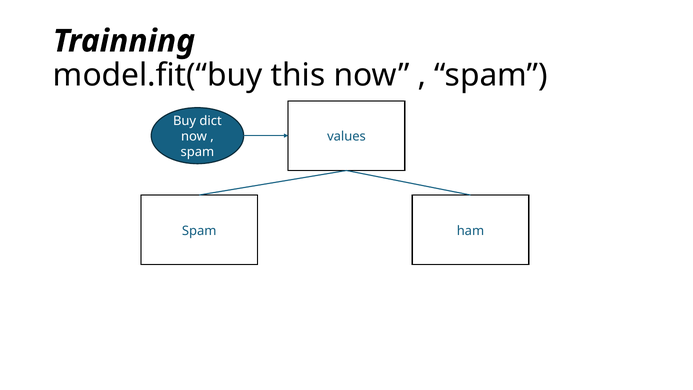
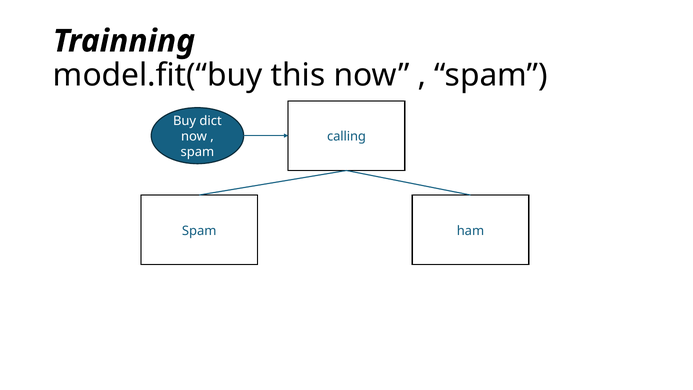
values: values -> calling
